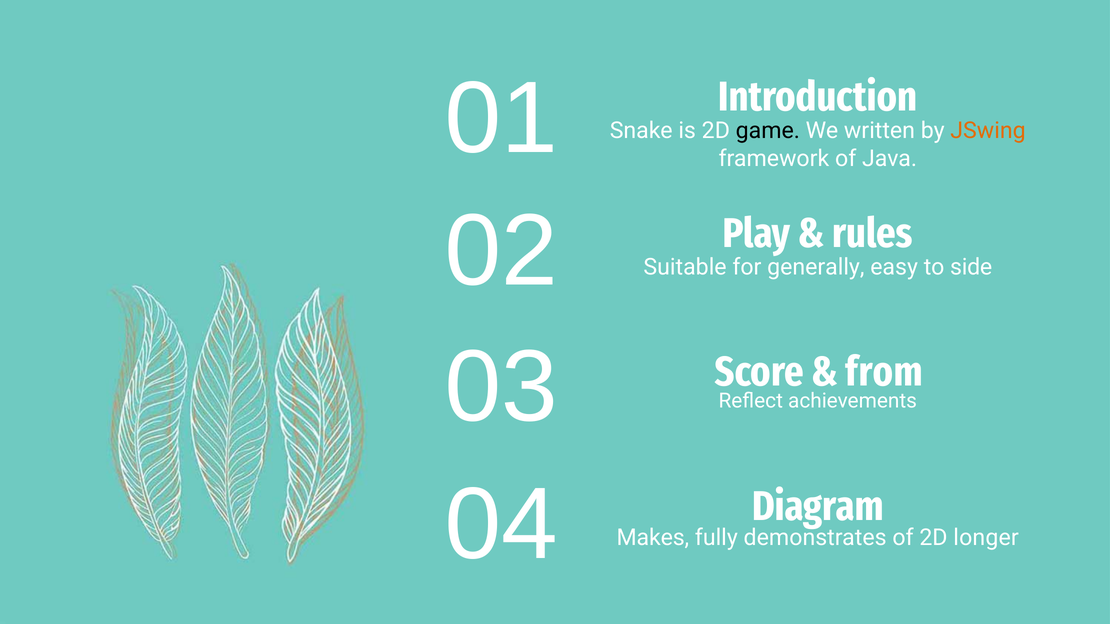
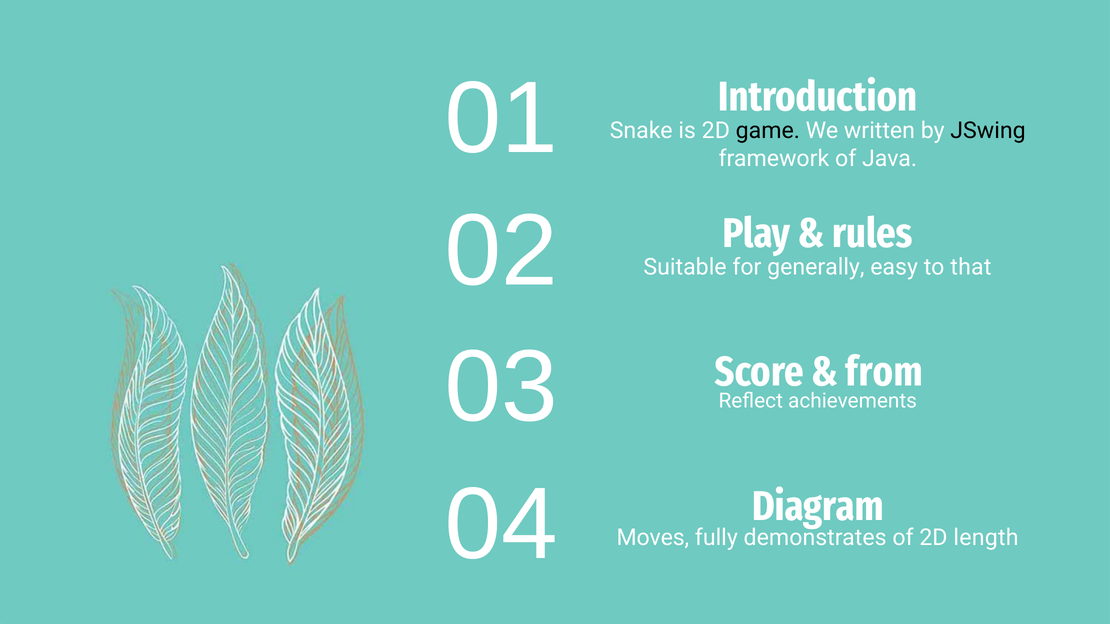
JSwing colour: orange -> black
side: side -> that
Makes: Makes -> Moves
longer: longer -> length
